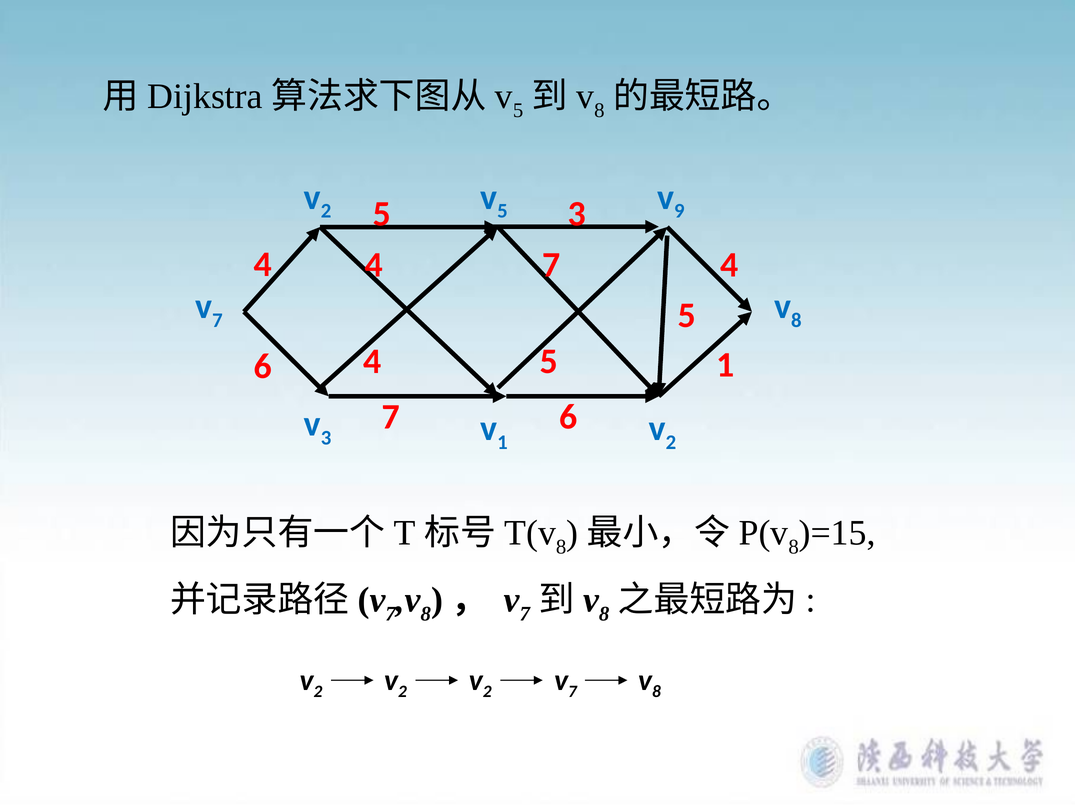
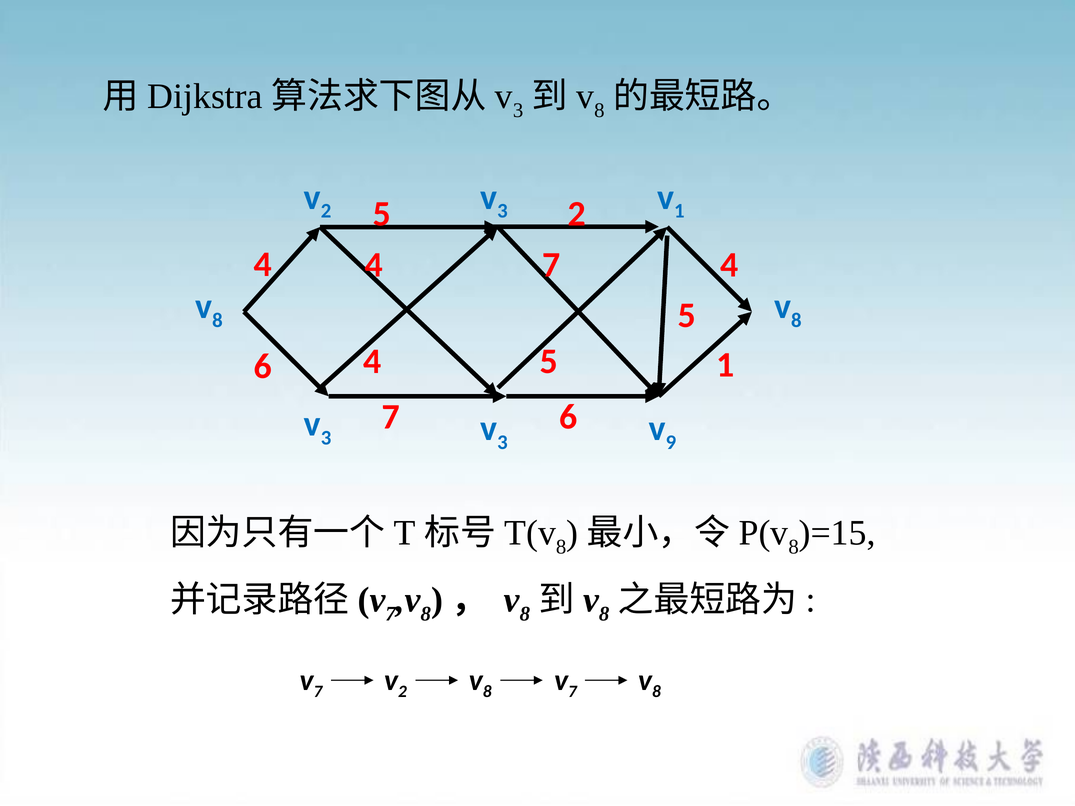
5 at (518, 110): 5 -> 3
5 at (502, 211): 5 -> 3
9 at (679, 211): 9 -> 1
5 3: 3 -> 2
7 at (217, 320): 7 -> 8
1 at (502, 442): 1 -> 3
2 at (671, 442): 2 -> 9
7 at (525, 614): 7 -> 8
2 at (318, 692): 2 -> 7
2 at (487, 692): 2 -> 8
